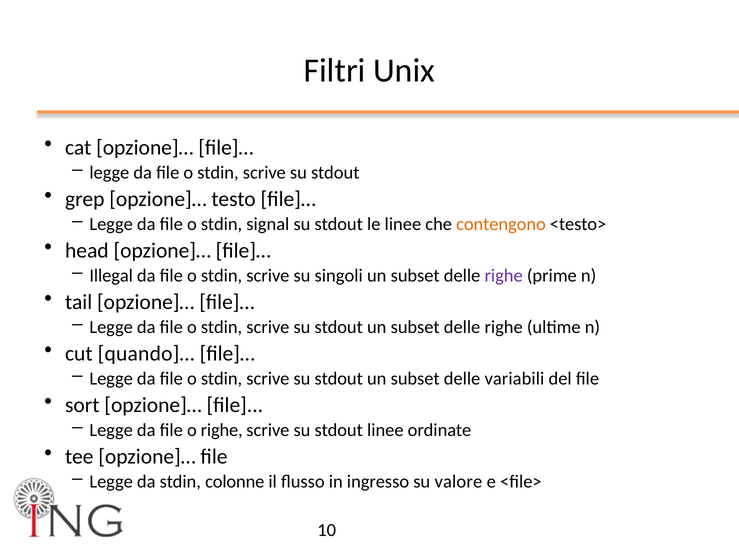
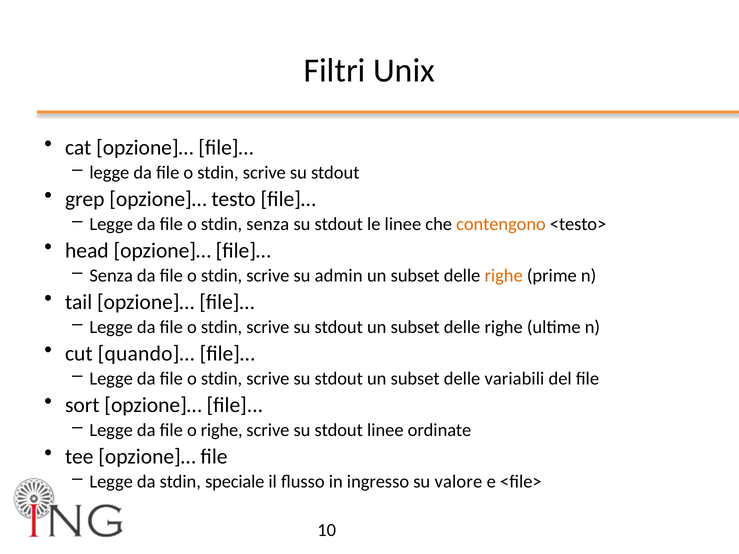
stdin signal: signal -> senza
Illegal at (111, 276): Illegal -> Senza
singoli: singoli -> admin
righe at (504, 276) colour: purple -> orange
colonne: colonne -> speciale
